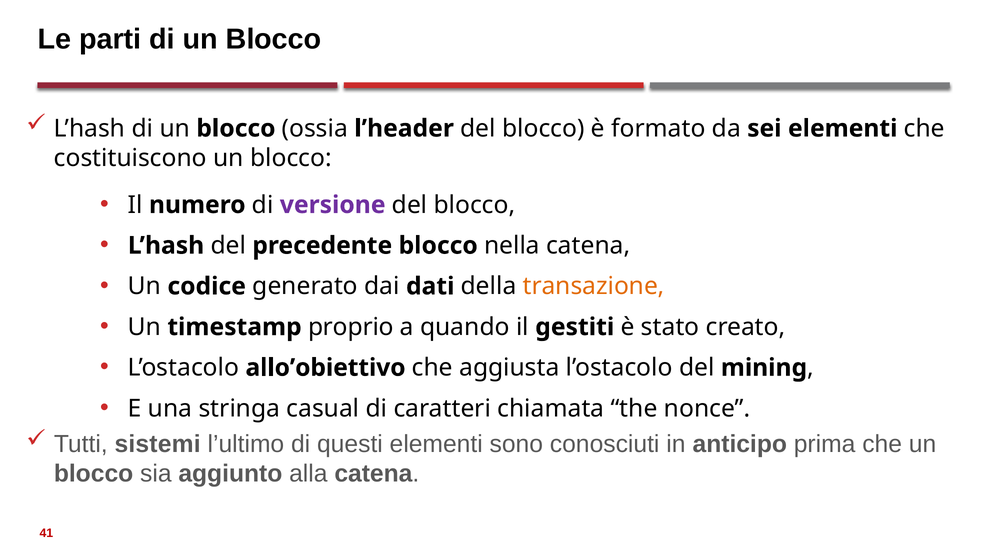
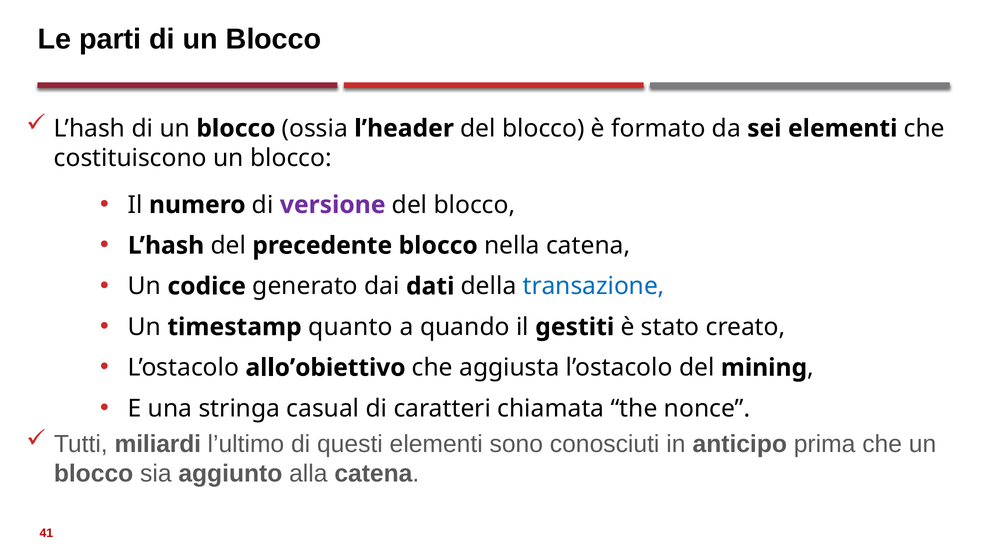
transazione colour: orange -> blue
proprio: proprio -> quanto
sistemi: sistemi -> miliardi
